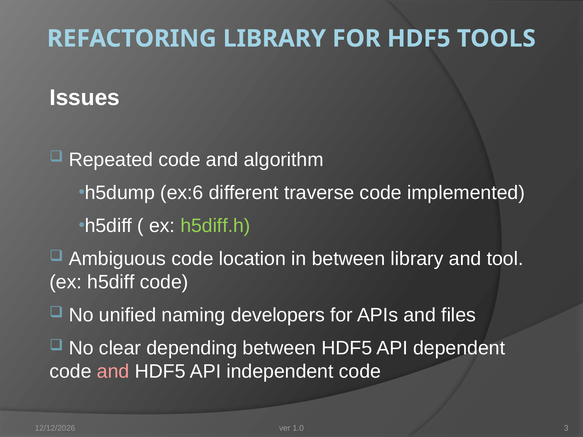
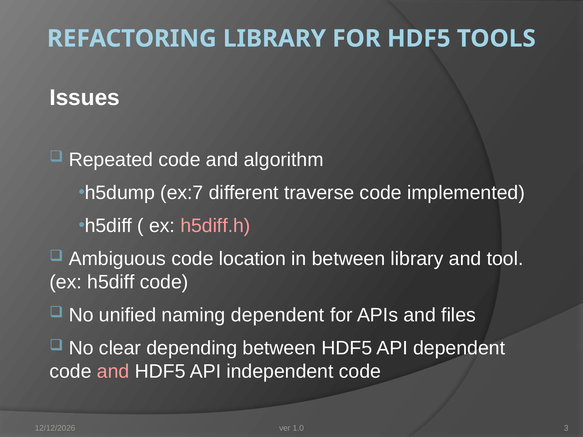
ex:6: ex:6 -> ex:7
h5diff.h colour: light green -> pink
naming developers: developers -> dependent
